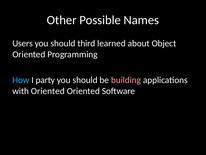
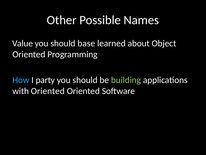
Users: Users -> Value
third: third -> base
building colour: pink -> light green
